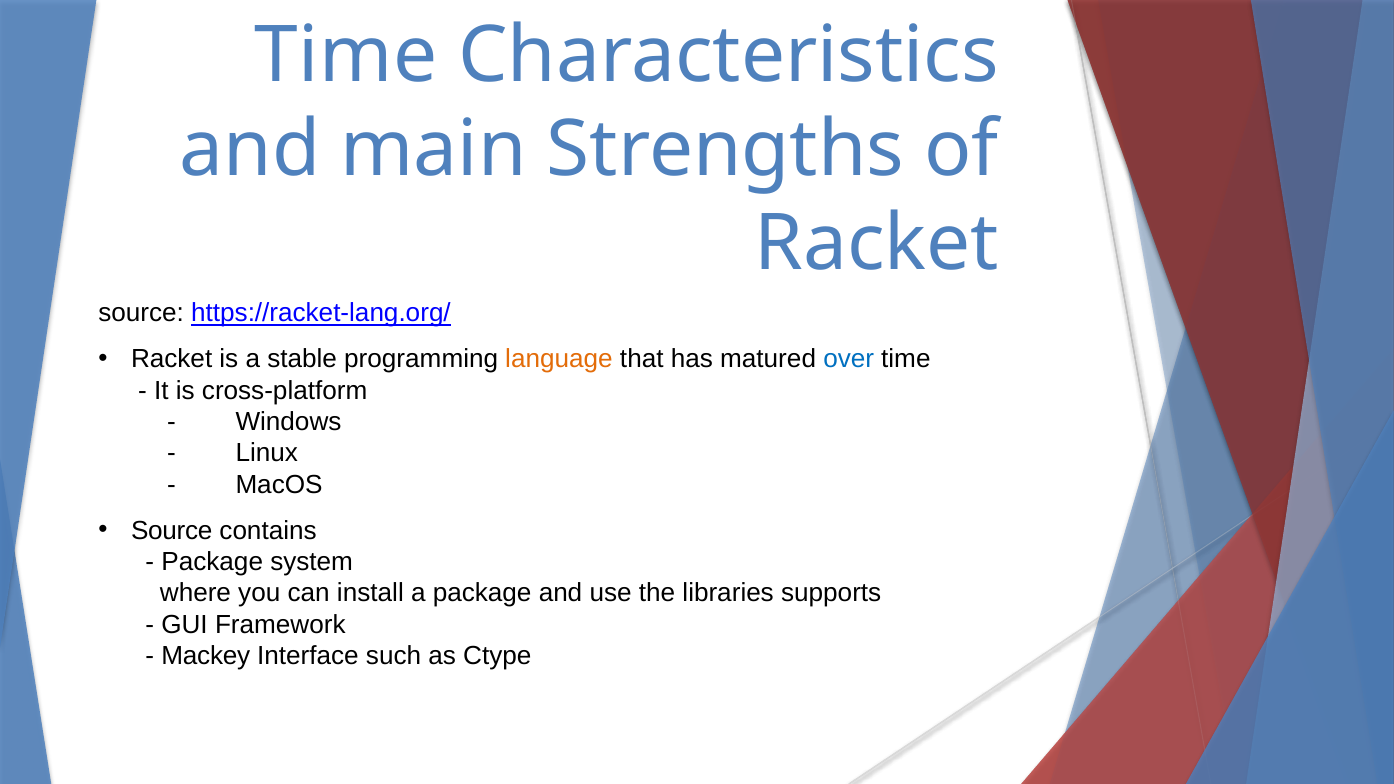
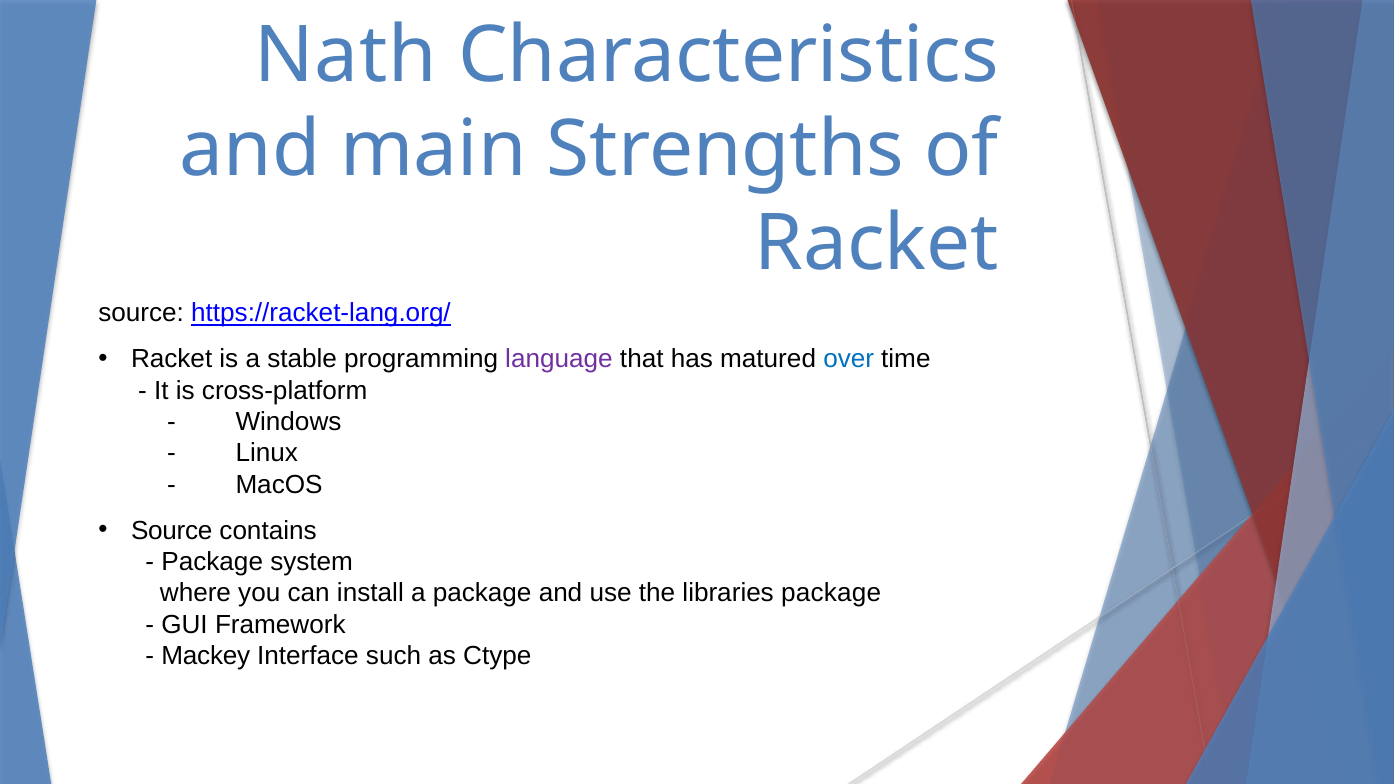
Time at (346, 56): Time -> Nath
language colour: orange -> purple
libraries supports: supports -> package
